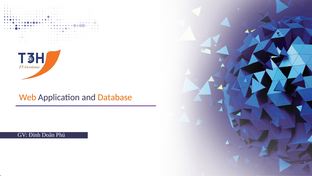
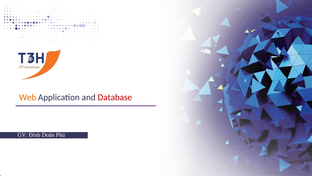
Database colour: orange -> red
